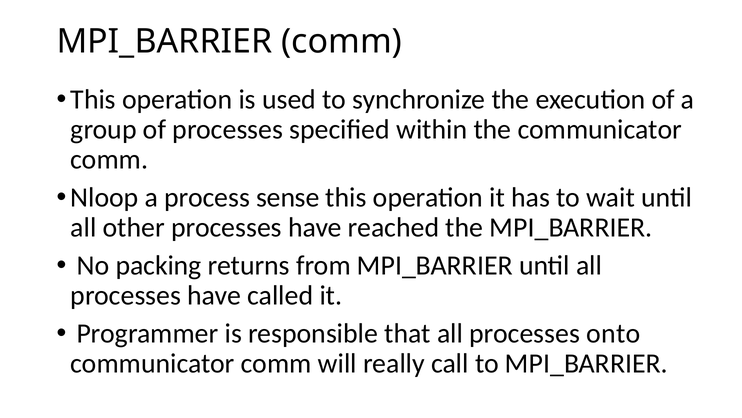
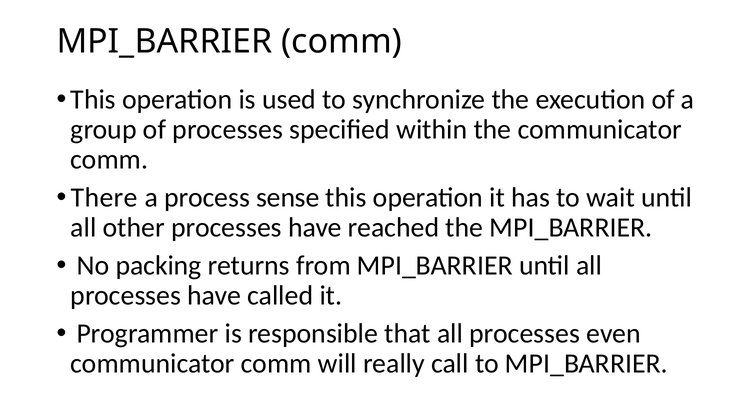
Nloop: Nloop -> There
onto: onto -> even
